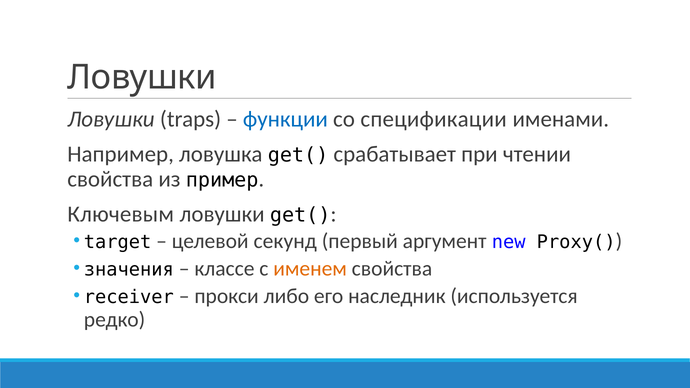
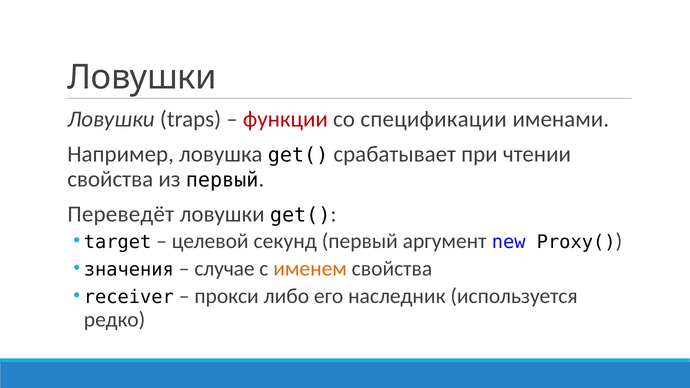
функции colour: blue -> red
из пример: пример -> первый
Ключевым: Ключевым -> Переведёт
классе: классе -> случае
